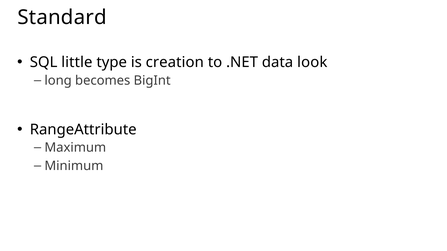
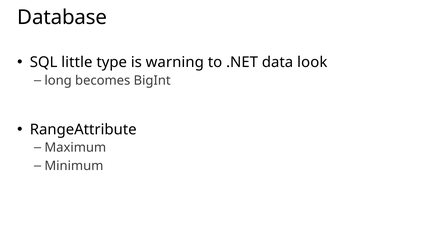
Standard: Standard -> Database
creation: creation -> warning
